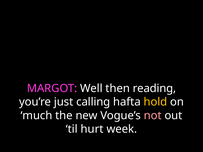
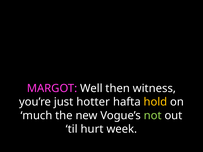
reading: reading -> witness
calling: calling -> hotter
not colour: pink -> light green
